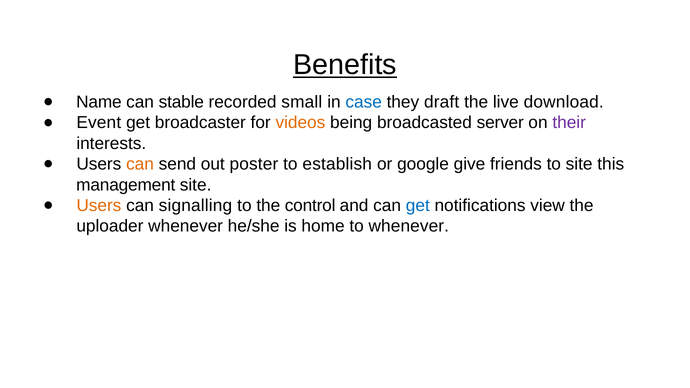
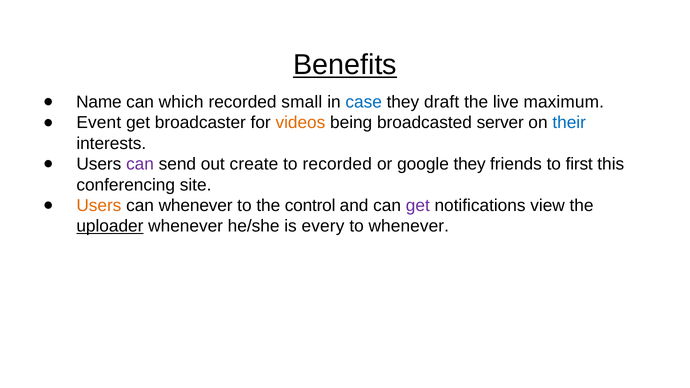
stable: stable -> which
download: download -> maximum
their colour: purple -> blue
can at (140, 164) colour: orange -> purple
poster: poster -> create
to establish: establish -> recorded
google give: give -> they
to site: site -> first
management: management -> conferencing
can signalling: signalling -> whenever
get at (418, 206) colour: blue -> purple
uploader underline: none -> present
home: home -> every
